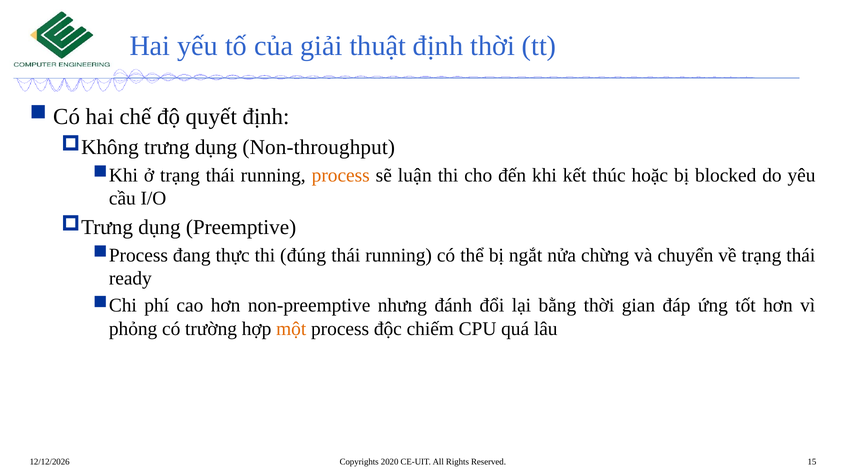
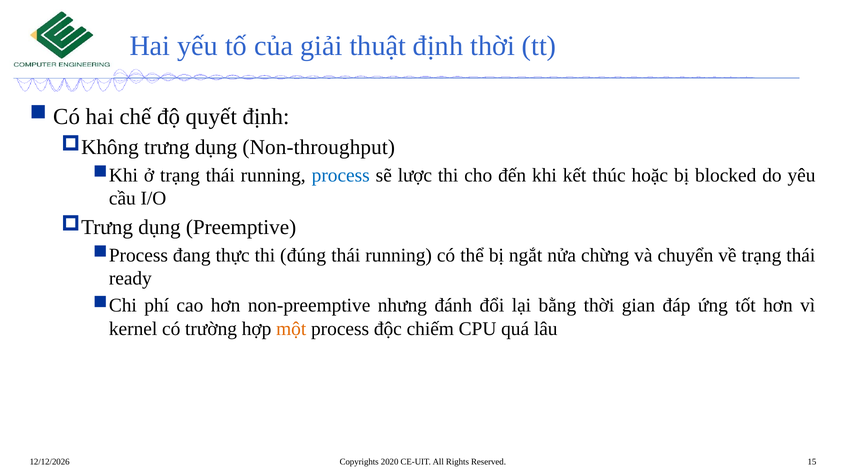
process at (341, 175) colour: orange -> blue
luận: luận -> lược
phỏng: phỏng -> kernel
